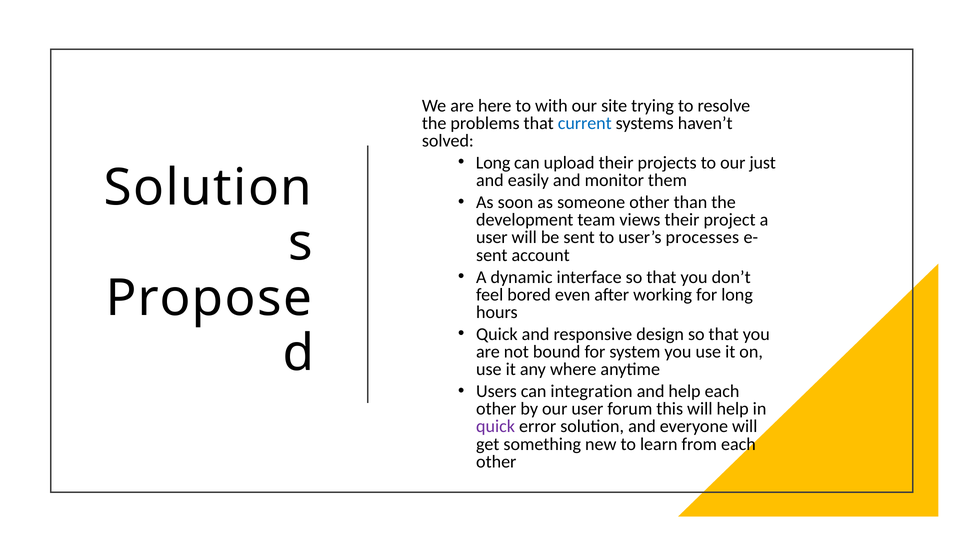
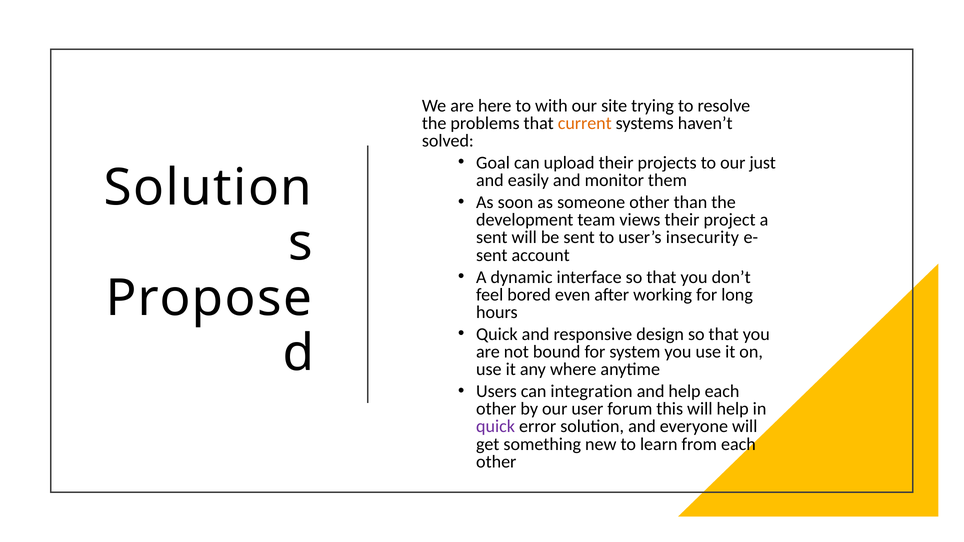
current colour: blue -> orange
Long at (493, 163): Long -> Goal
user at (492, 238): user -> sent
processes: processes -> insecurity
